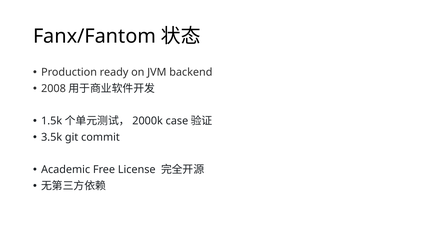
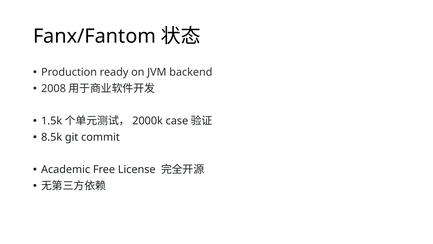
3.5k: 3.5k -> 8.5k
